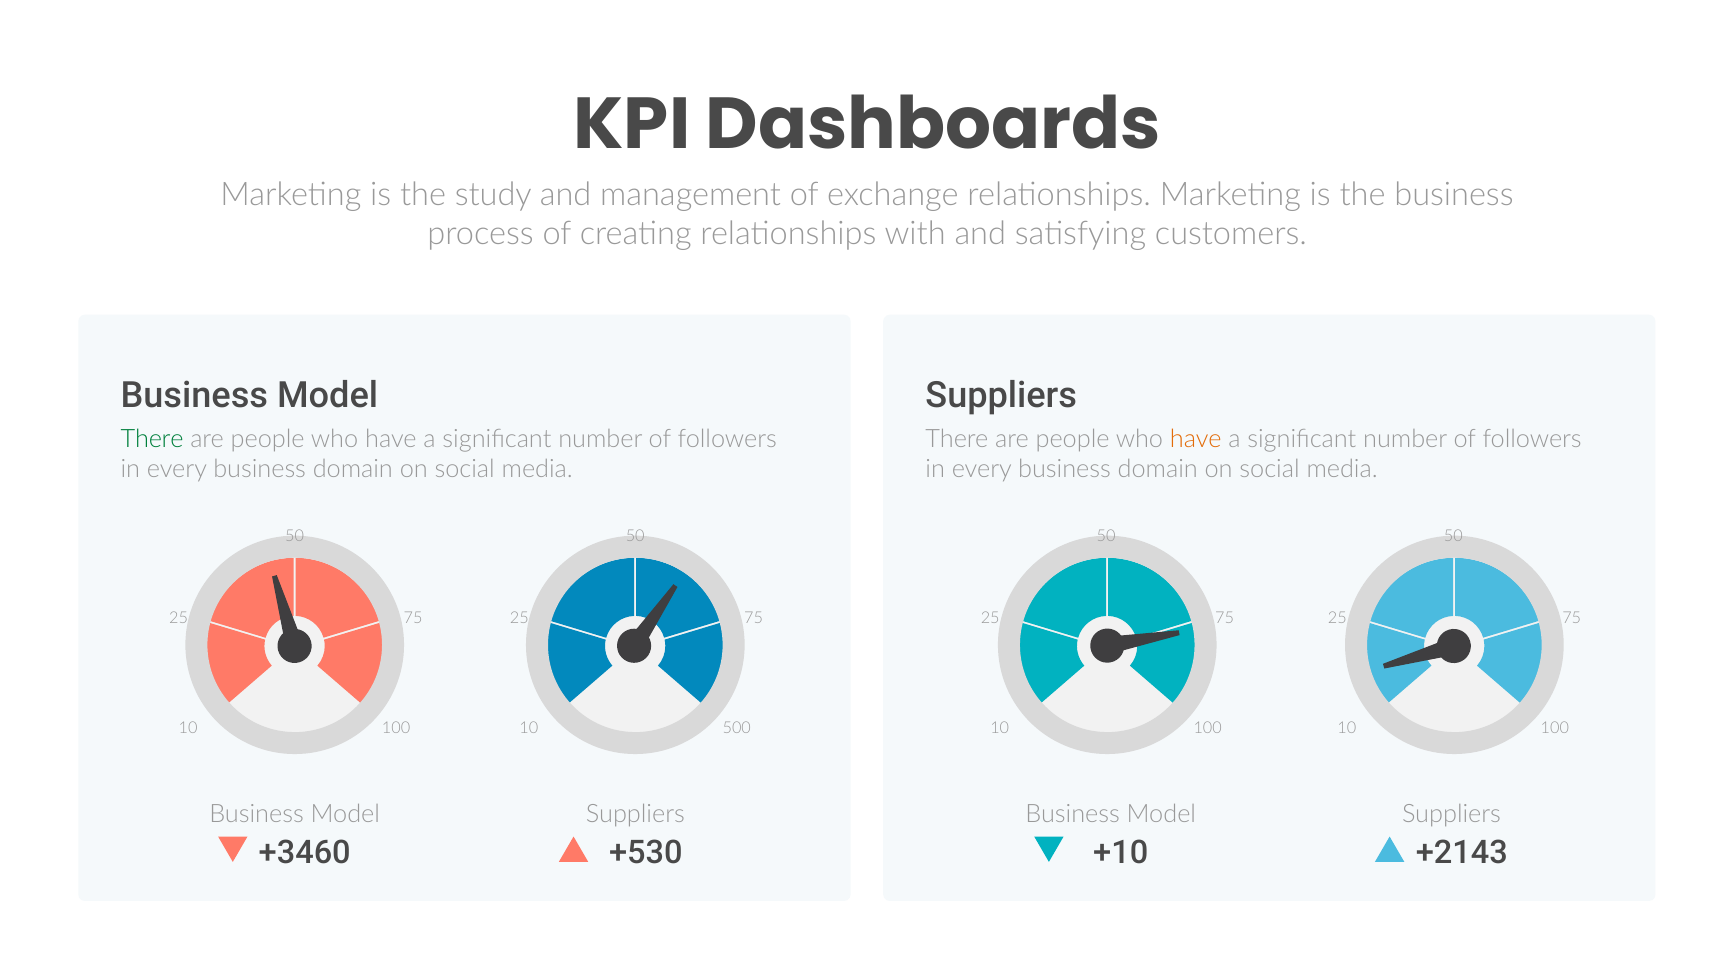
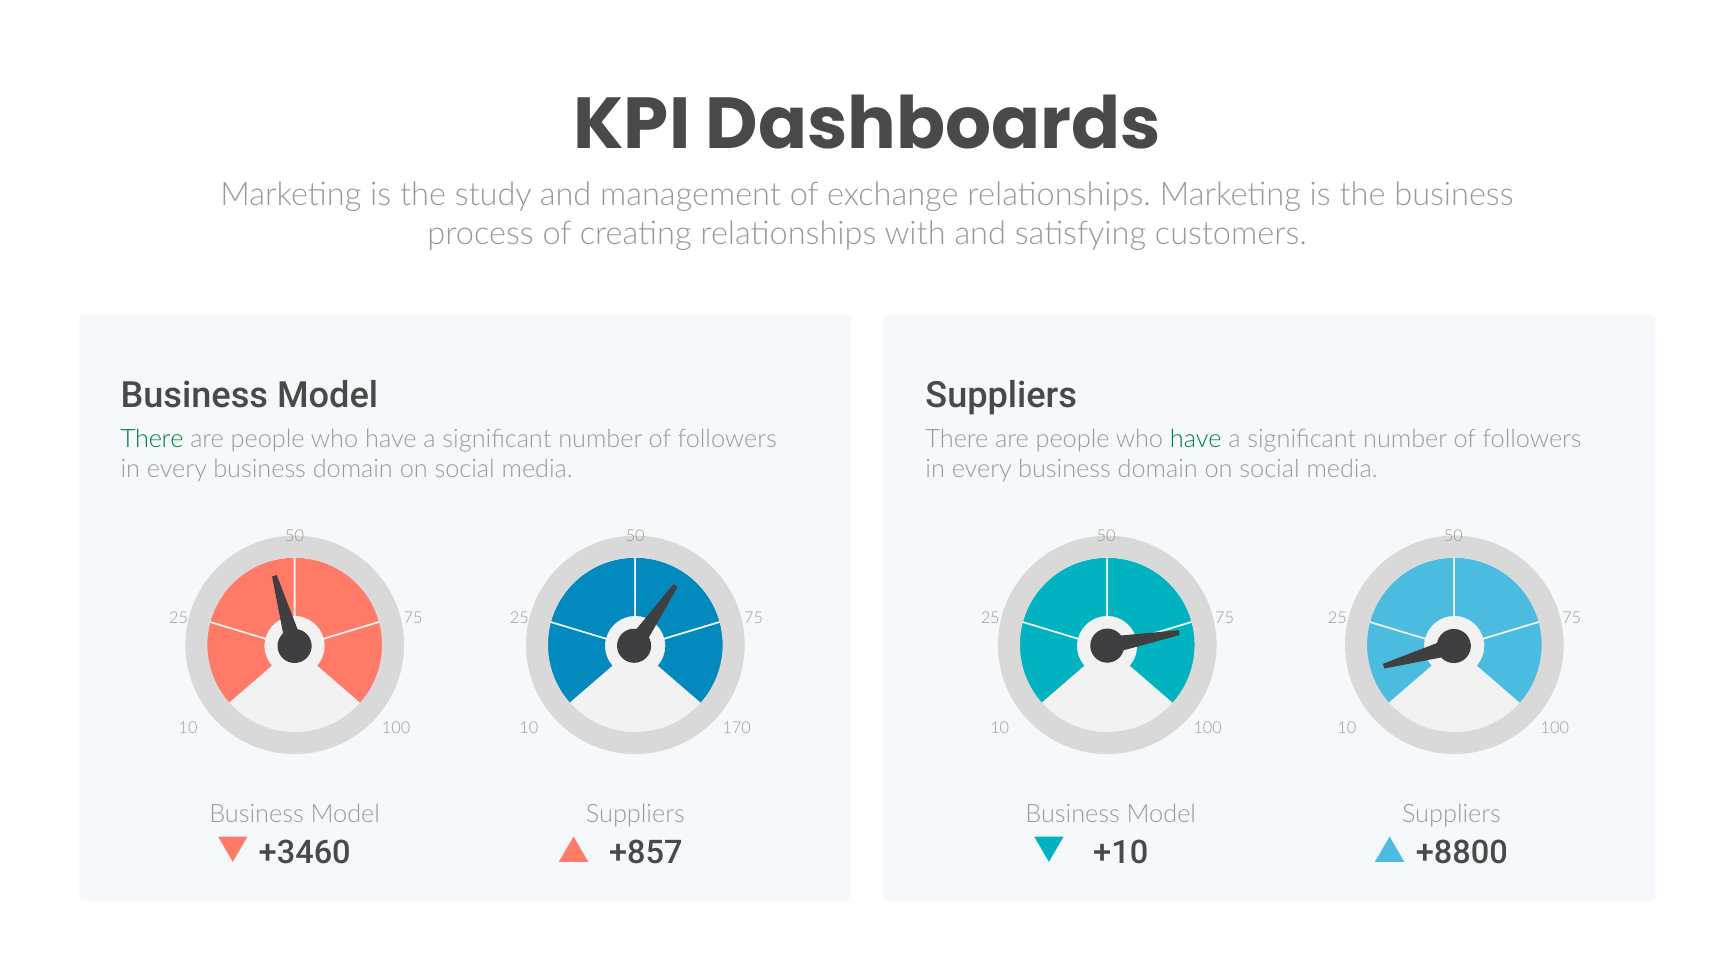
have at (1196, 439) colour: orange -> green
500: 500 -> 170
+530: +530 -> +857
+2143: +2143 -> +8800
